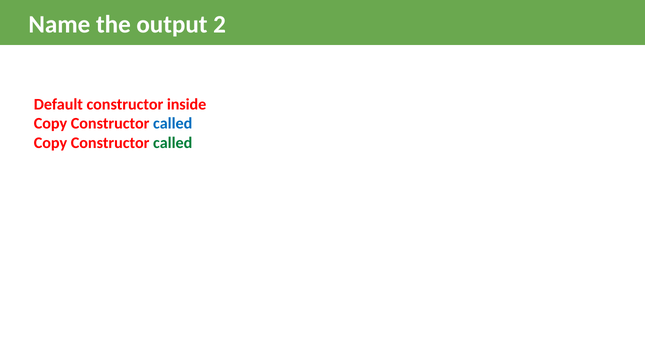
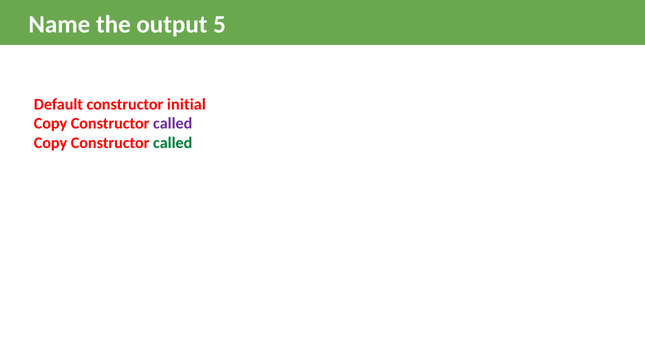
2: 2 -> 5
inside: inside -> initial
called at (173, 124) colour: blue -> purple
